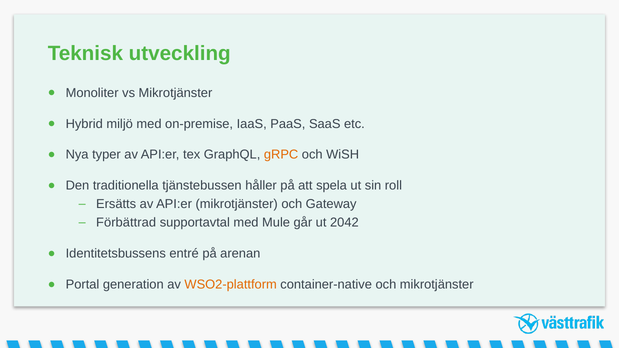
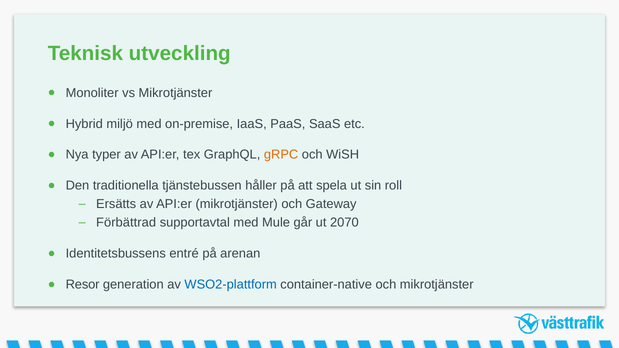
2042: 2042 -> 2070
Portal: Portal -> Resor
WSO2-plattform colour: orange -> blue
